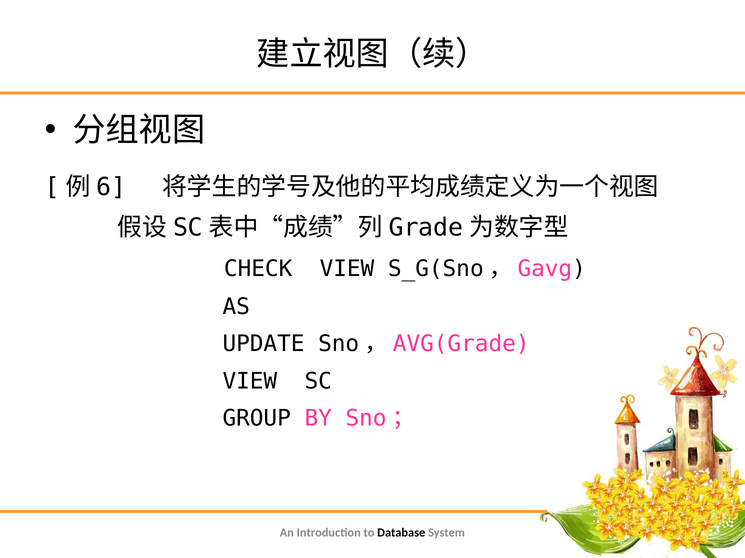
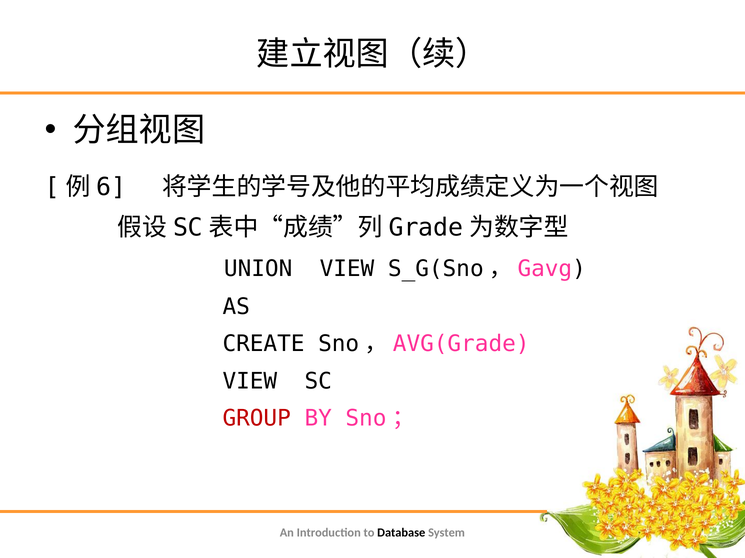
CHECK: CHECK -> UNION
UPDATE: UPDATE -> CREATE
GROUP colour: black -> red
